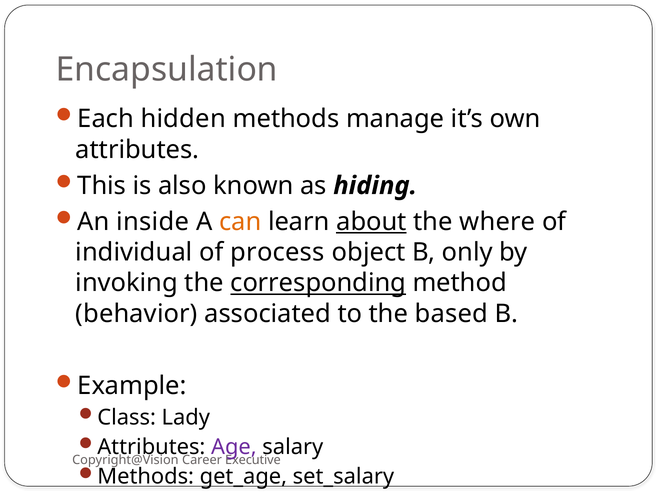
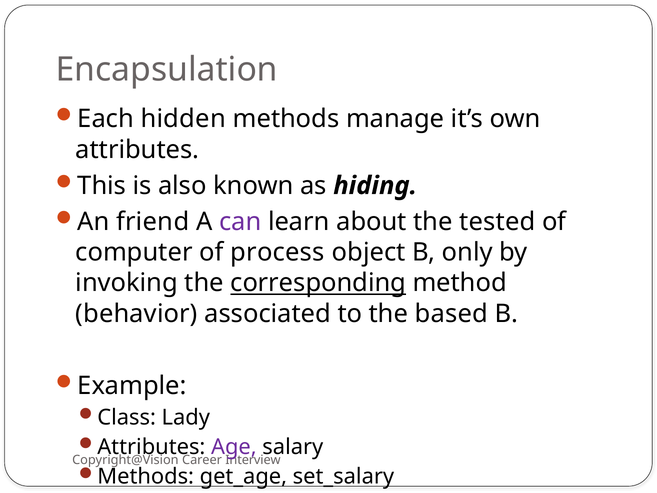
inside: inside -> friend
can colour: orange -> purple
about underline: present -> none
where: where -> tested
individual: individual -> computer
Executive: Executive -> Interview
